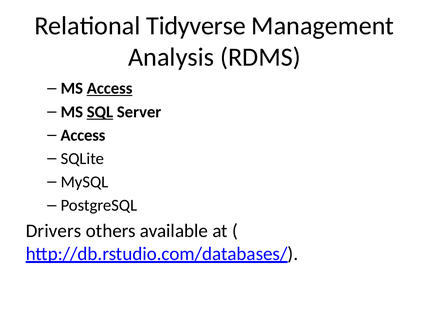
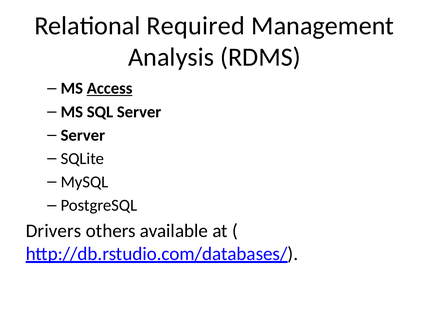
Tidyverse: Tidyverse -> Required
SQL underline: present -> none
Access at (83, 135): Access -> Server
